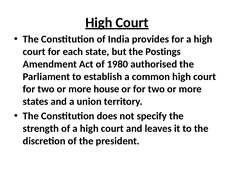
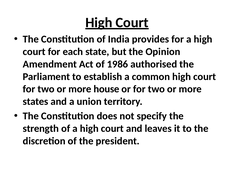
Postings: Postings -> Opinion
1980: 1980 -> 1986
